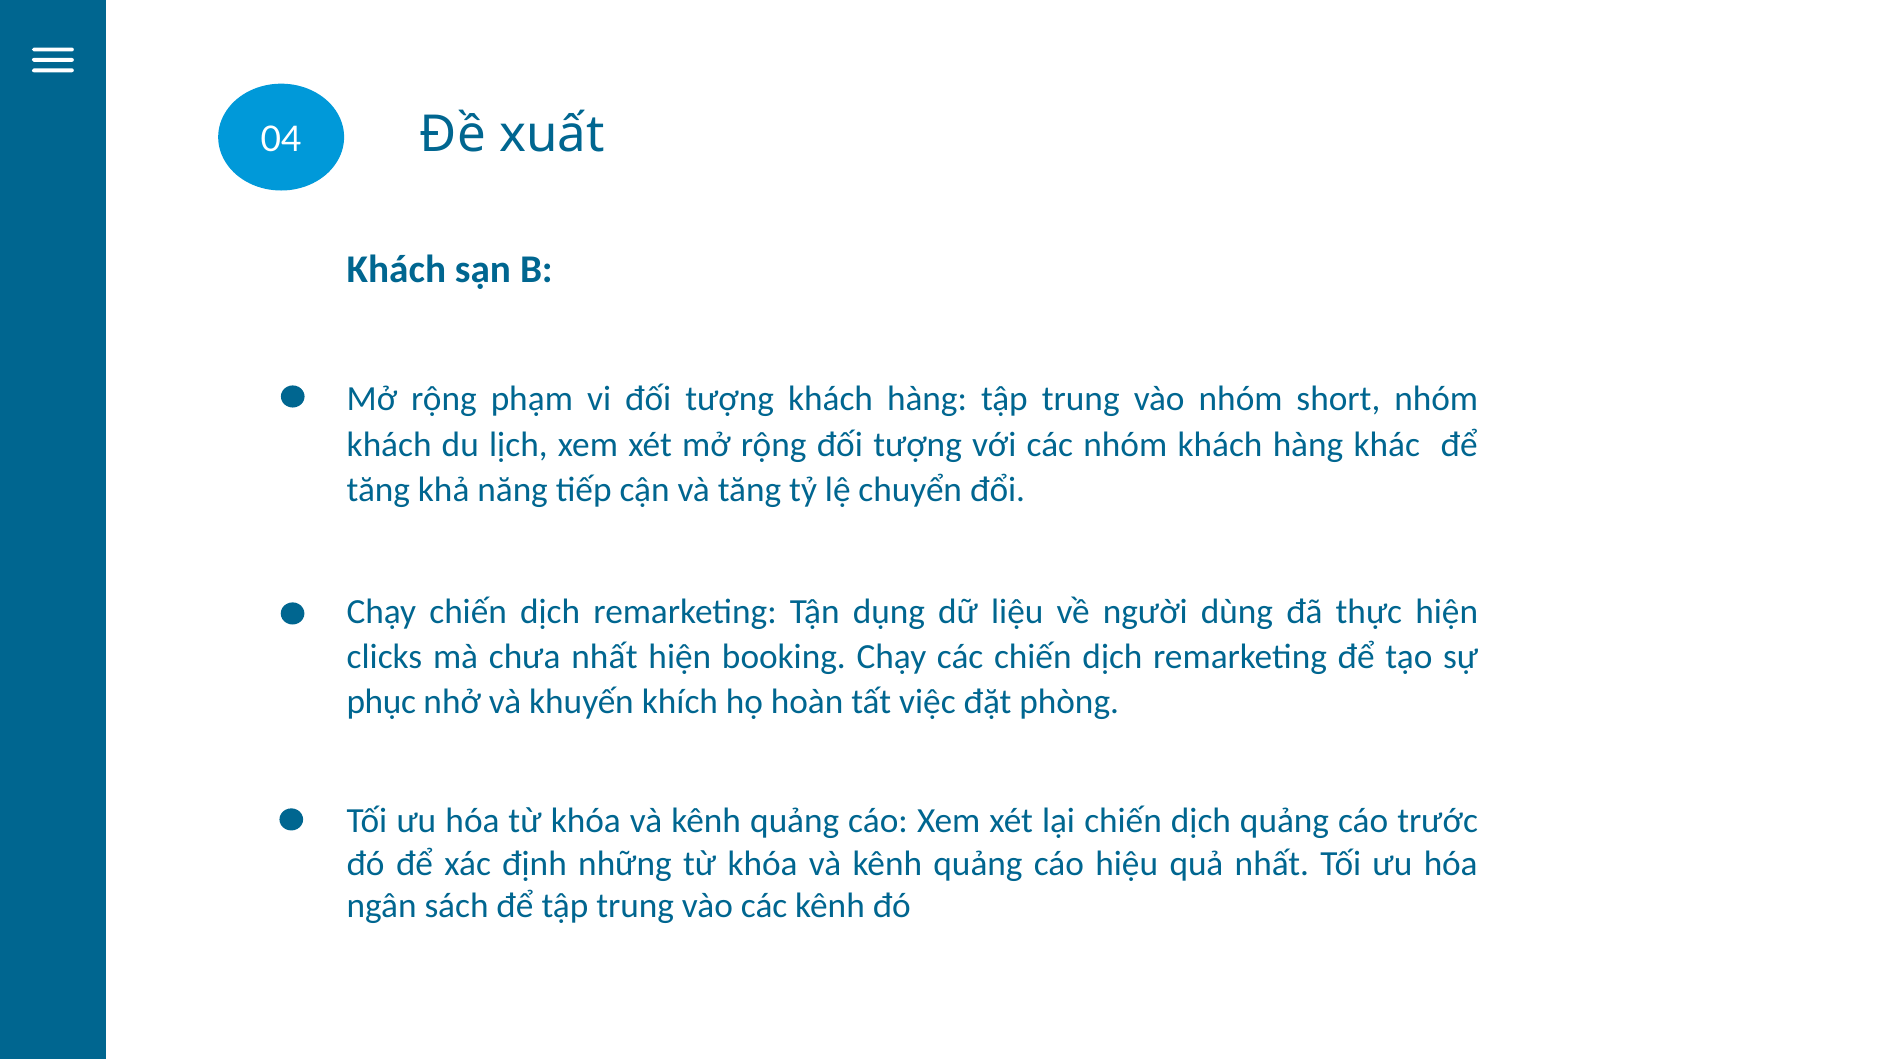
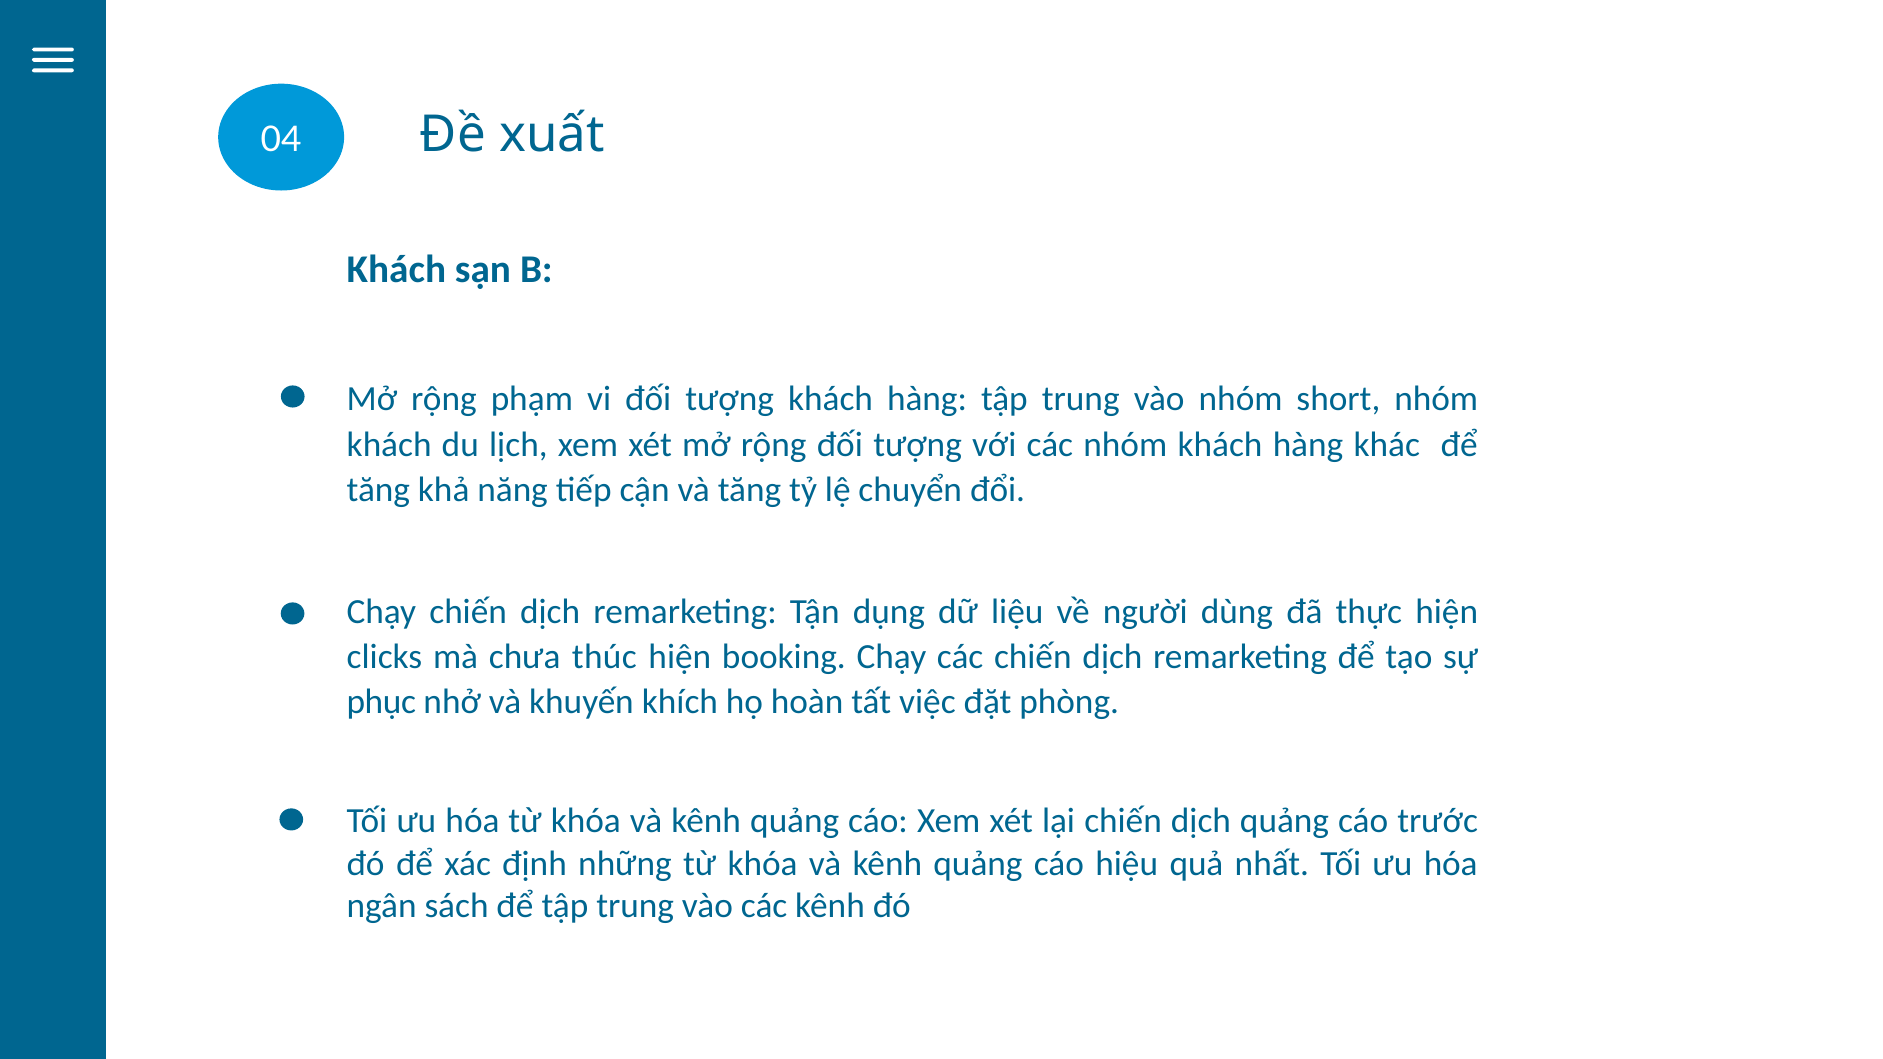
chưa nhất: nhất -> thúc
